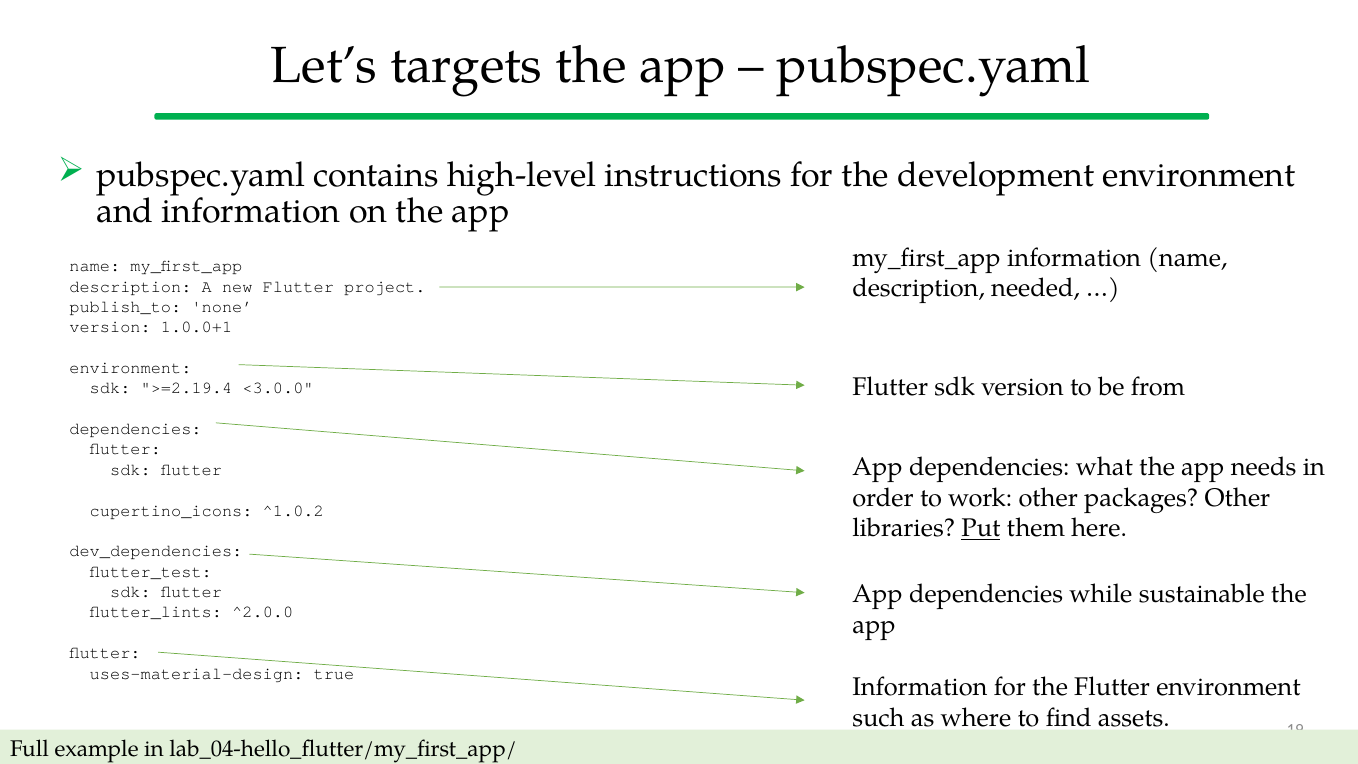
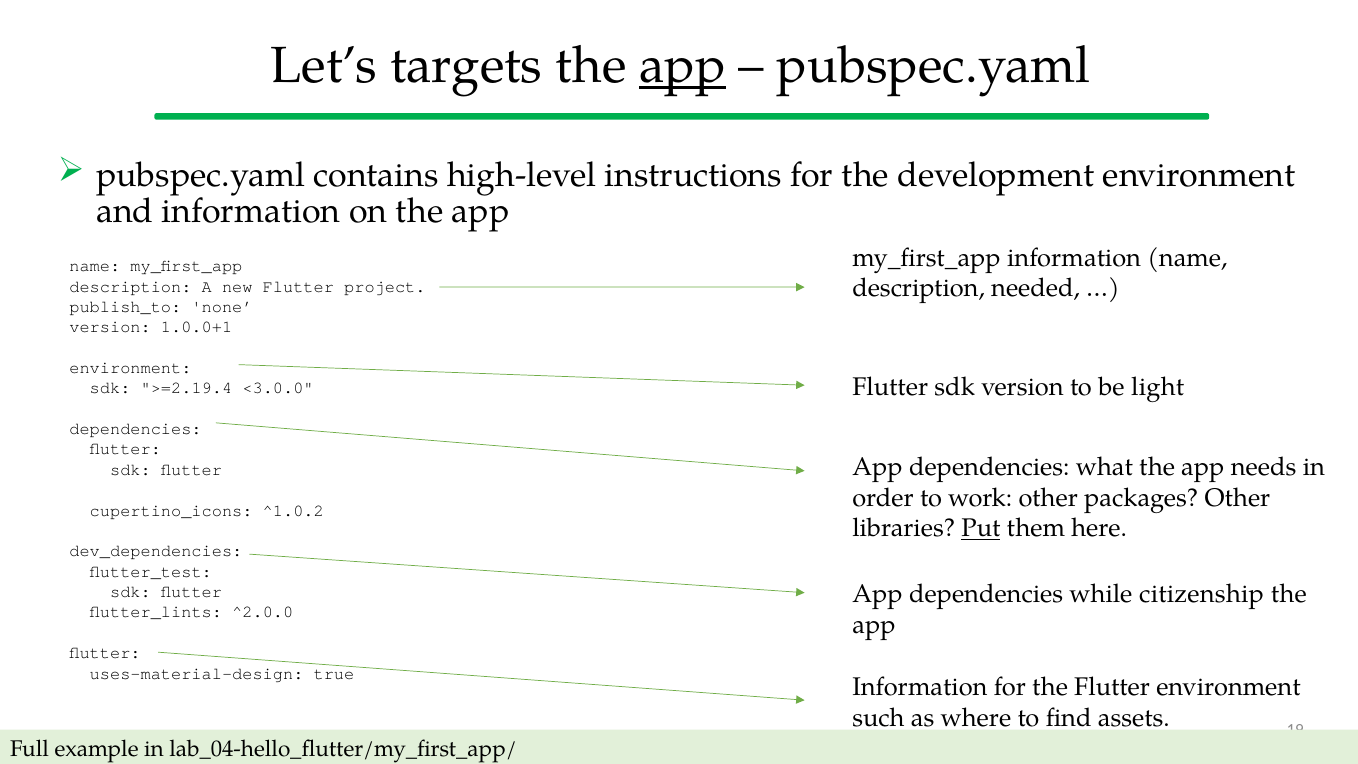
app at (683, 66) underline: none -> present
from: from -> light
sustainable: sustainable -> citizenship
